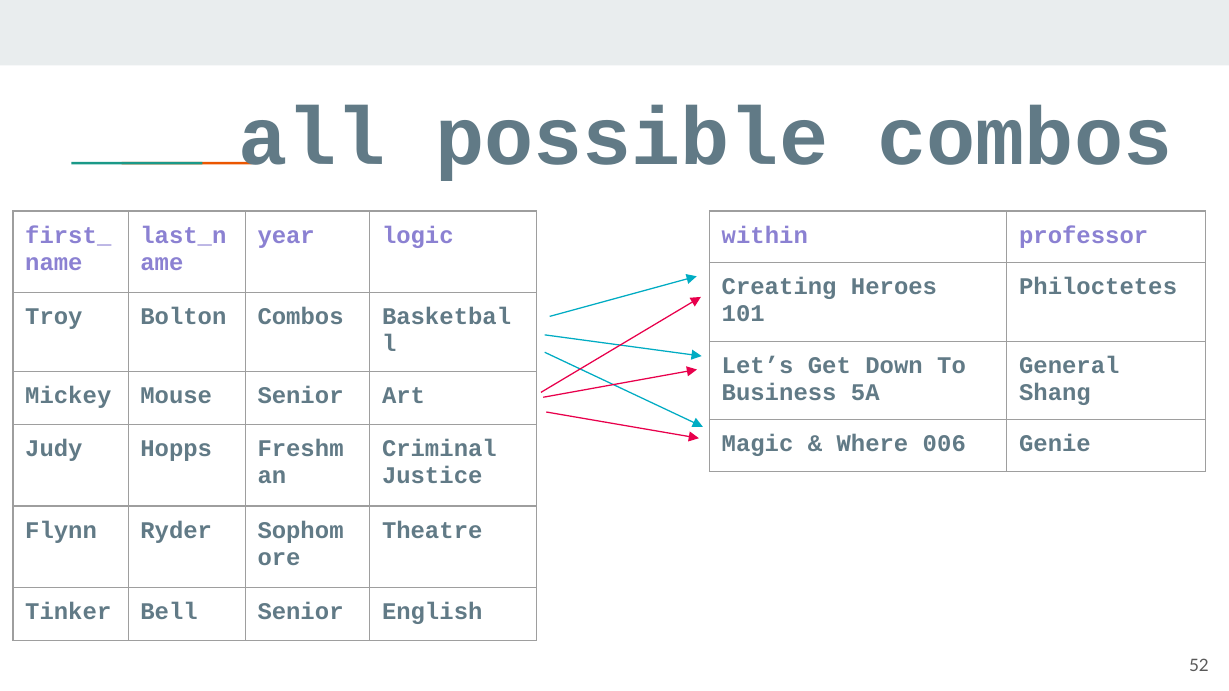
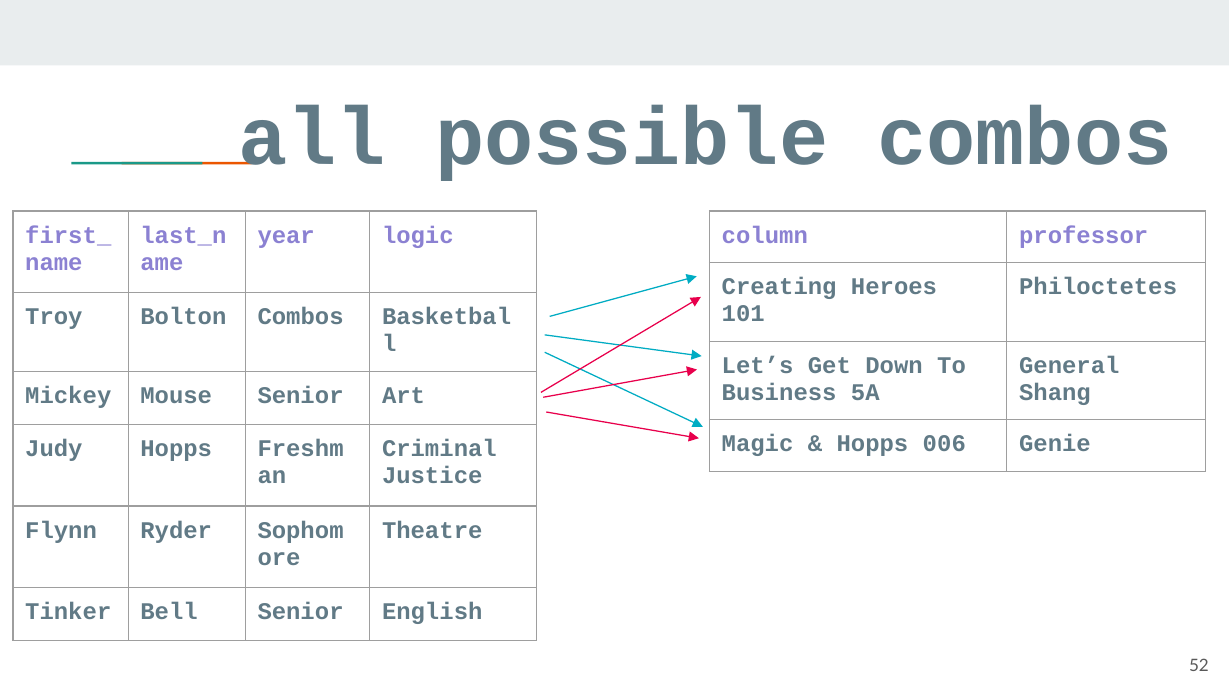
within: within -> column
Where at (872, 444): Where -> Hopps
